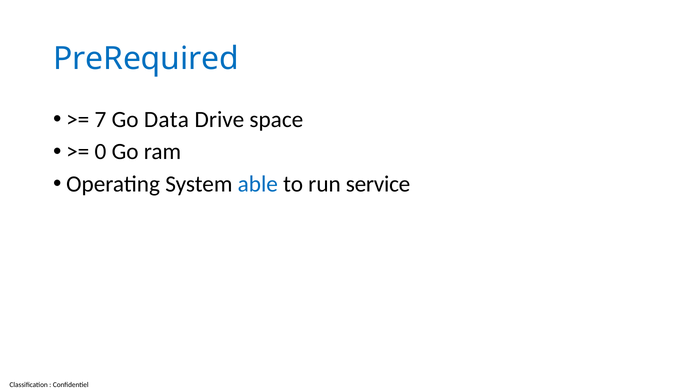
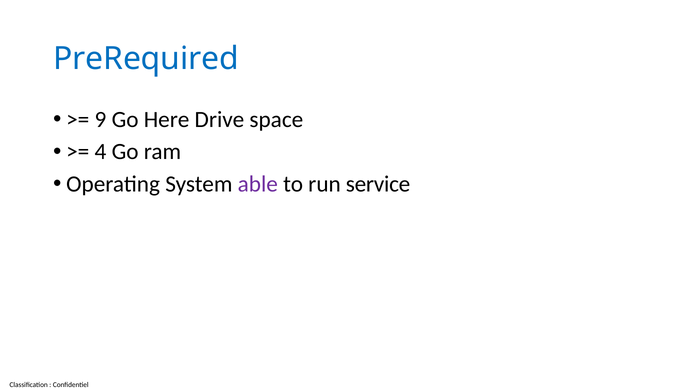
7: 7 -> 9
Data: Data -> Here
0: 0 -> 4
able colour: blue -> purple
